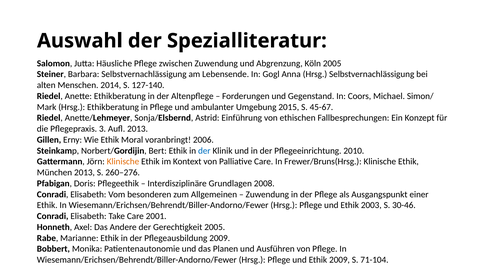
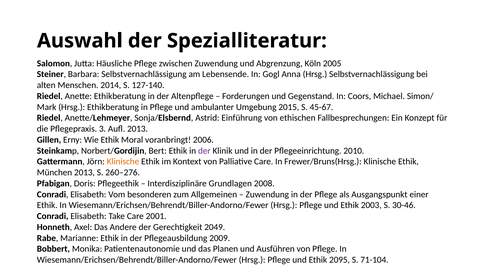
der at (204, 151) colour: blue -> purple
Gerechtigkeit 2005: 2005 -> 2049
Ethik 2009: 2009 -> 2095
